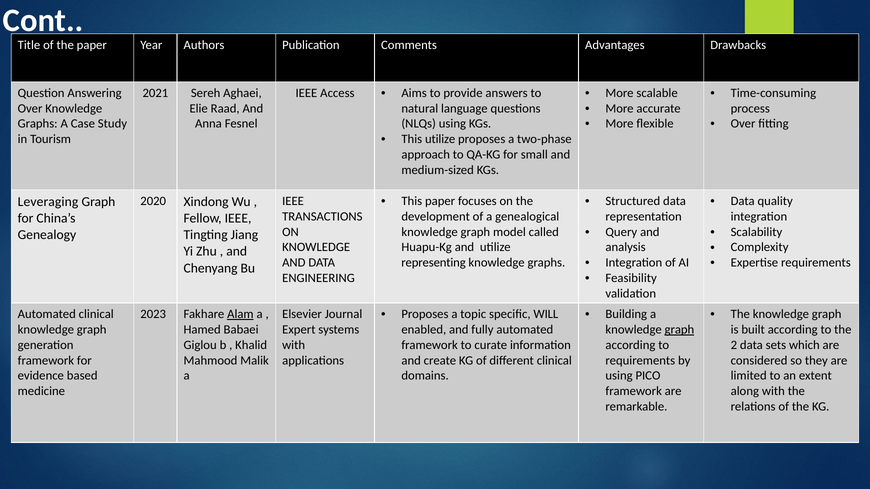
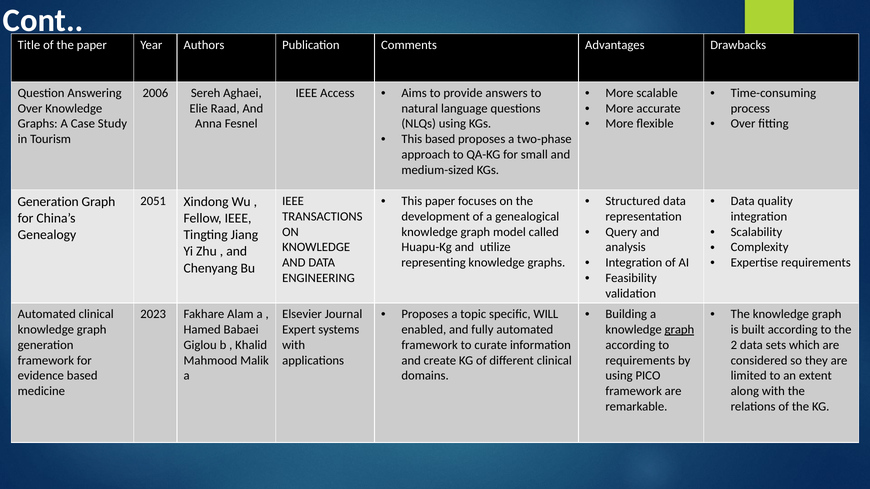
2021: 2021 -> 2006
This utilize: utilize -> based
2020: 2020 -> 2051
Leveraging at (48, 202): Leveraging -> Generation
Alam underline: present -> none
